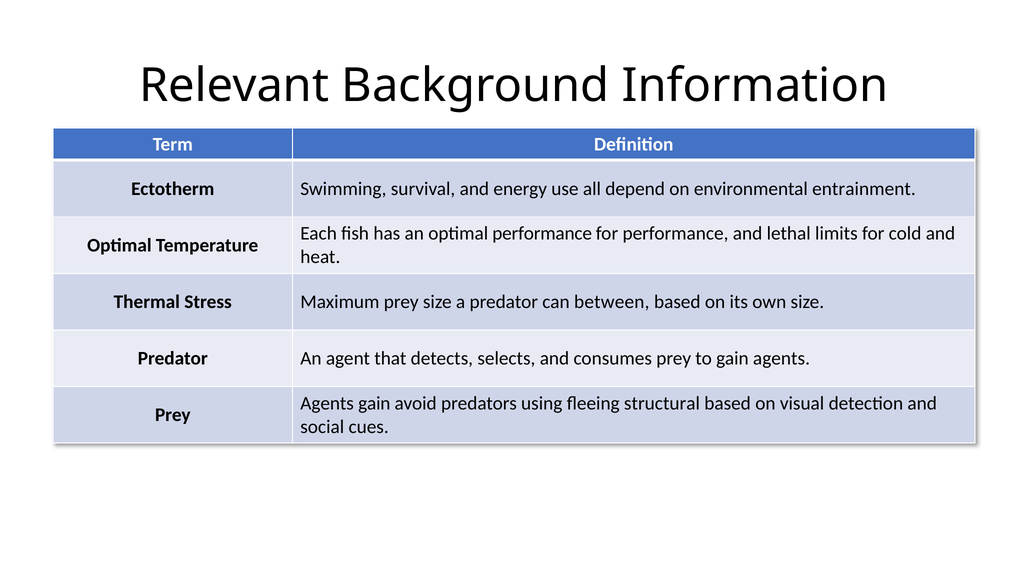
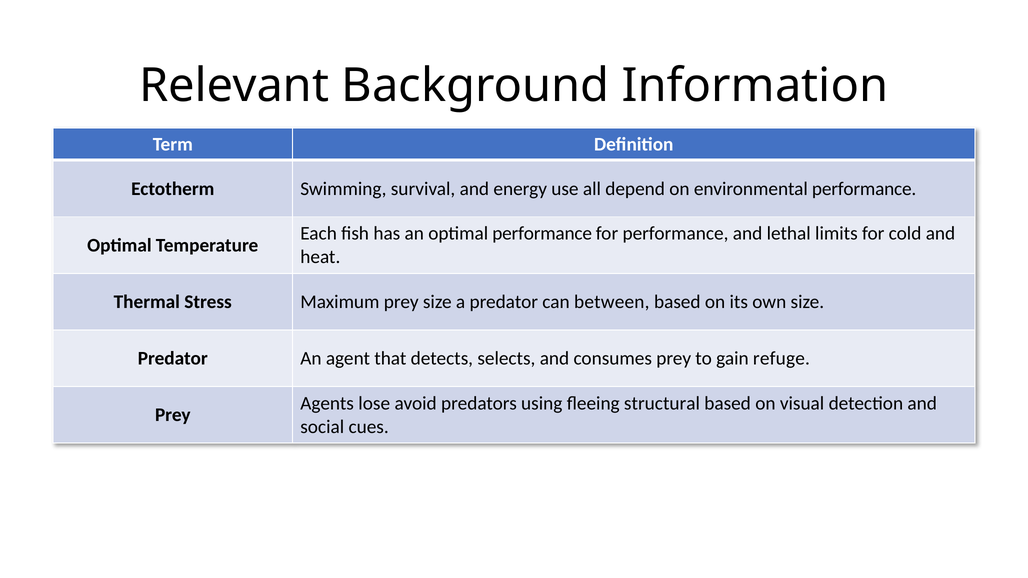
environmental entrainment: entrainment -> performance
gain agents: agents -> refuge
Agents gain: gain -> lose
